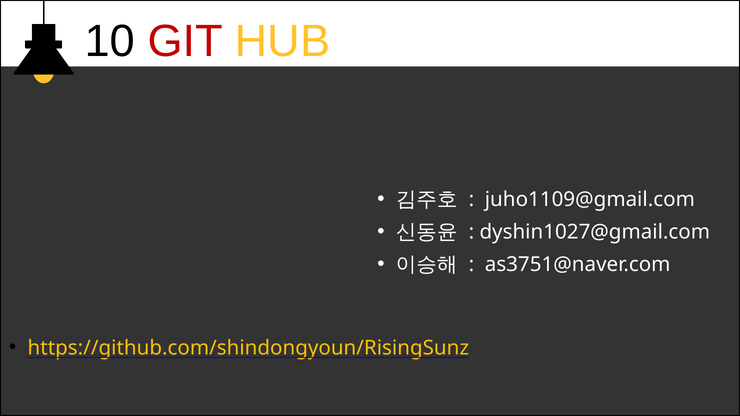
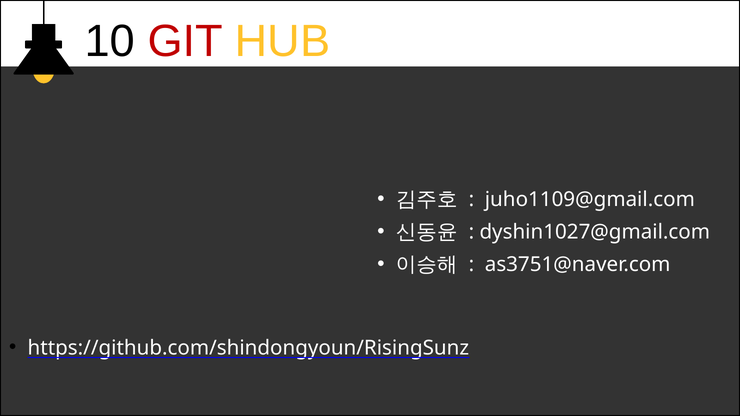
https://github.com/shindongyoun/RisingSunz colour: yellow -> white
